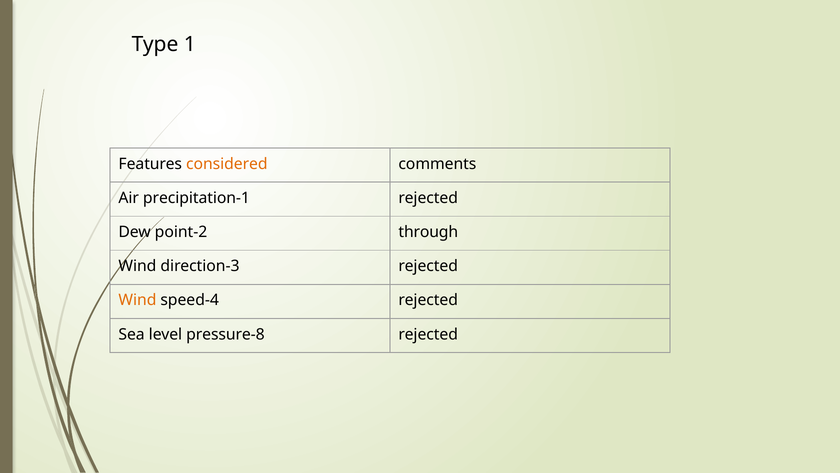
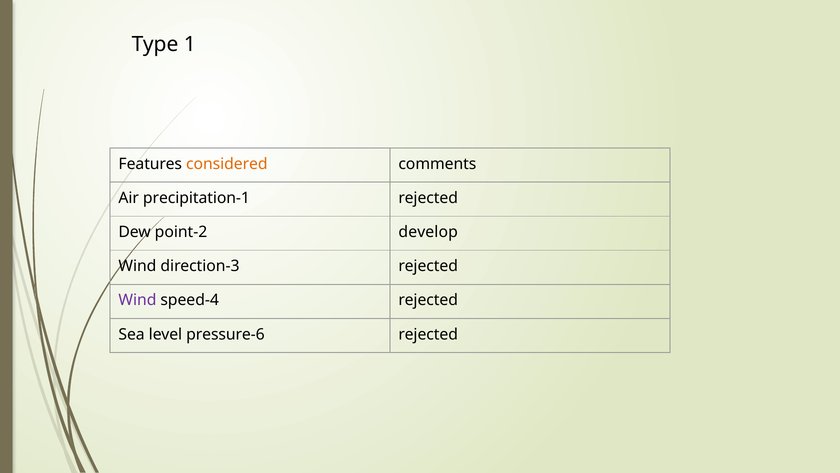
through: through -> develop
Wind at (137, 300) colour: orange -> purple
pressure-8: pressure-8 -> pressure-6
